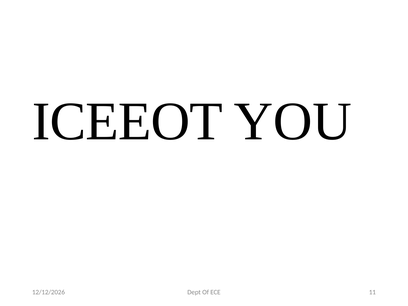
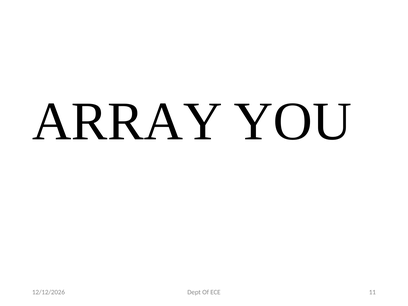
ICEEOT: ICEEOT -> ARRAY
